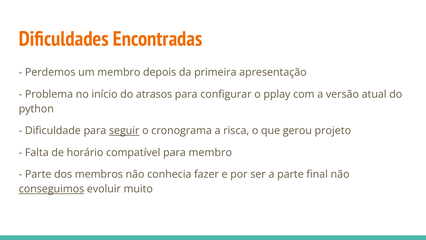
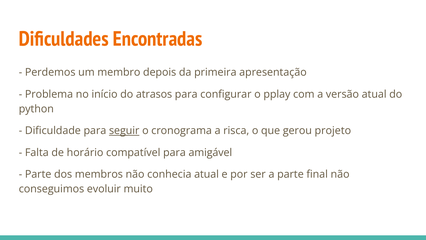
para membro: membro -> amigável
conhecia fazer: fazer -> atual
conseguimos underline: present -> none
